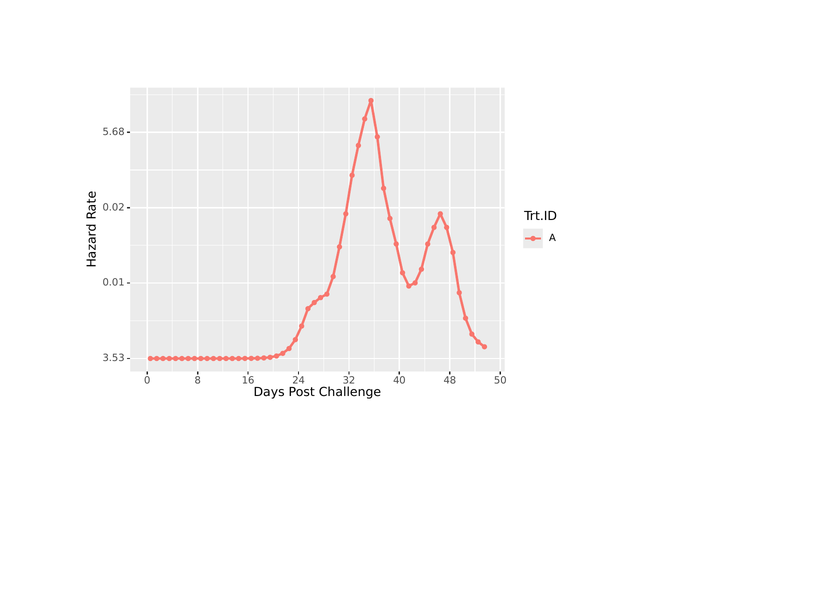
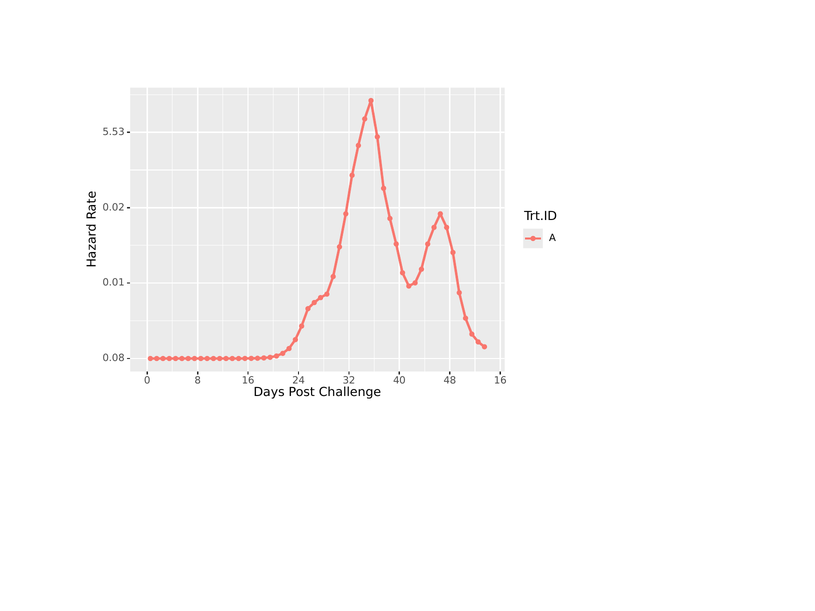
5.68: 5.68 -> 5.53
3.53: 3.53 -> 0.08
48 50: 50 -> 16
